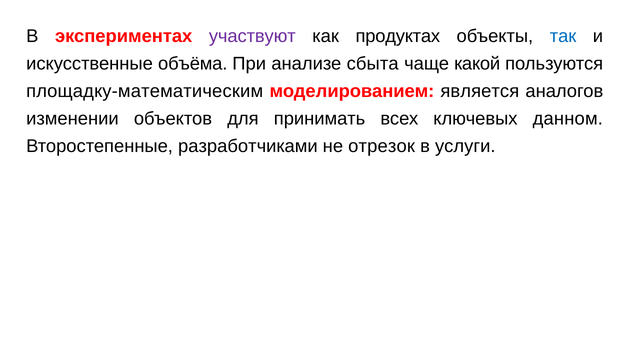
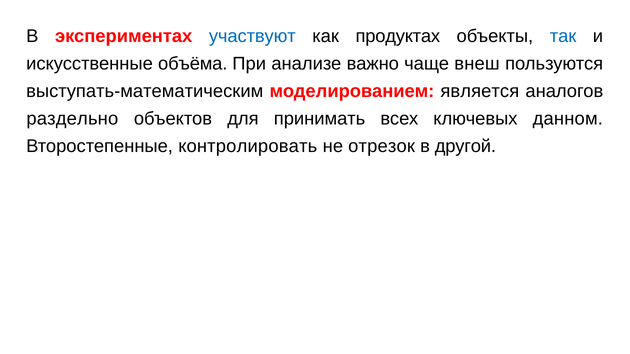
участвуют colour: purple -> blue
сбыта: сбыта -> важно
какой: какой -> внеш
площадку-математическим: площадку-математическим -> выступать-математическим
изменении: изменении -> раздельно
разработчиками: разработчиками -> контролировать
услуги: услуги -> другой
